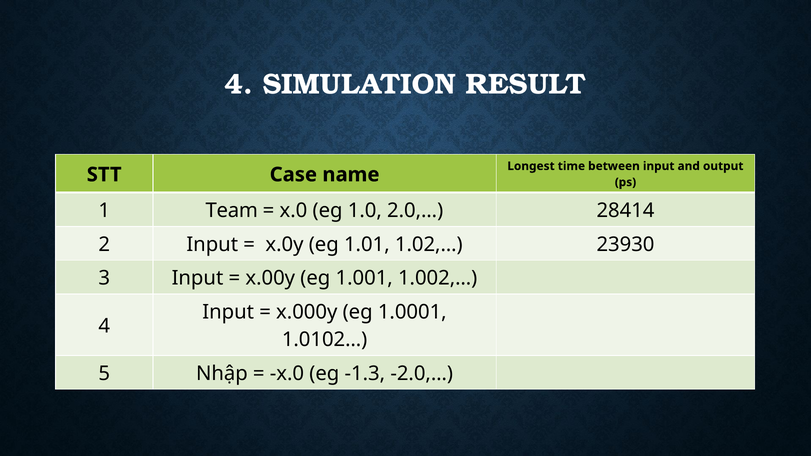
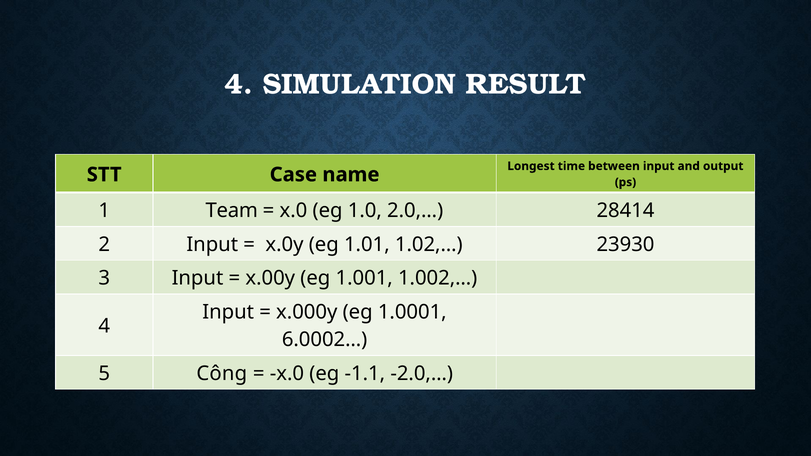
1.0102…: 1.0102… -> 6.0002…
Nhập: Nhập -> Công
-1.3: -1.3 -> -1.1
